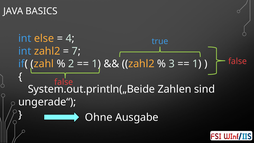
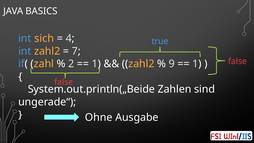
else: else -> sich
3: 3 -> 9
